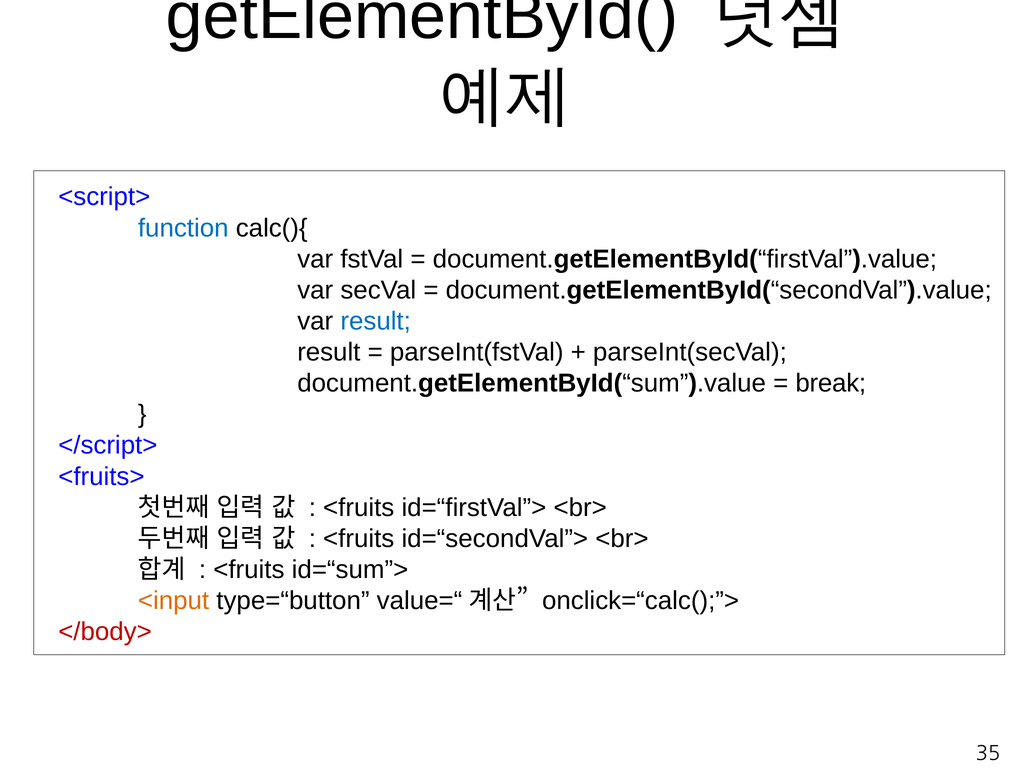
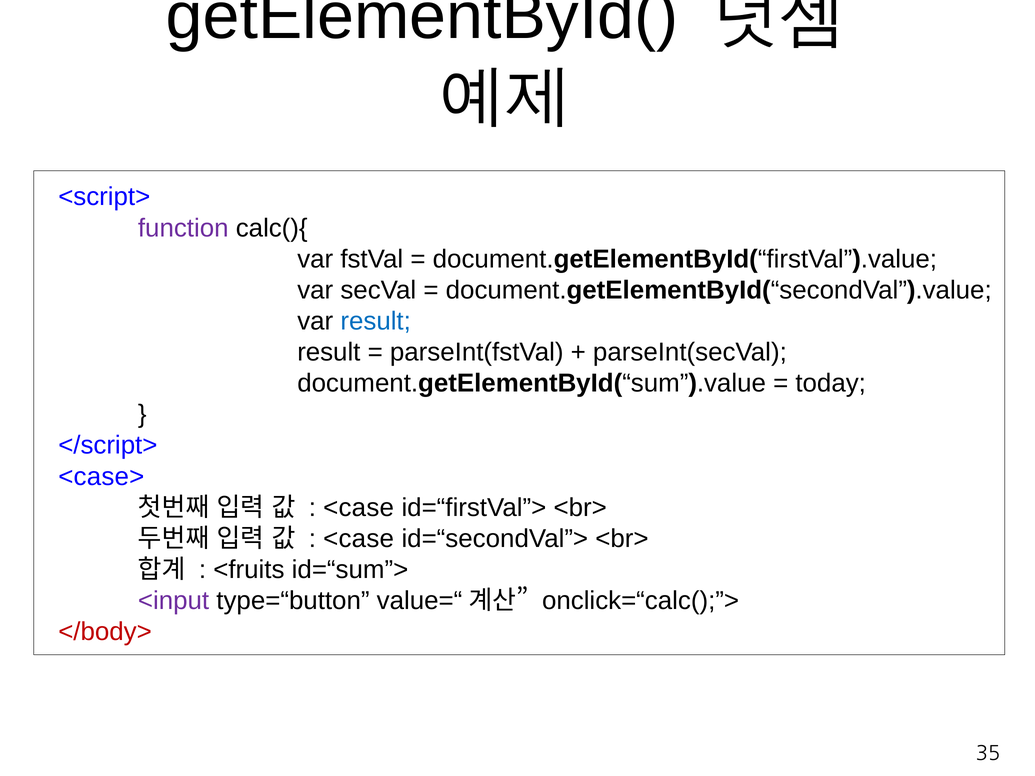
function colour: blue -> purple
break: break -> today
<fruits>: <fruits> -> <case>
<fruits at (359, 508): <fruits -> <case
<fruits at (359, 539): <fruits -> <case
<input colour: orange -> purple
